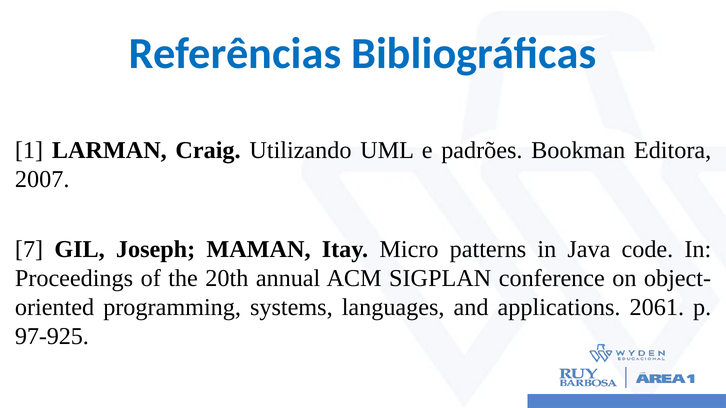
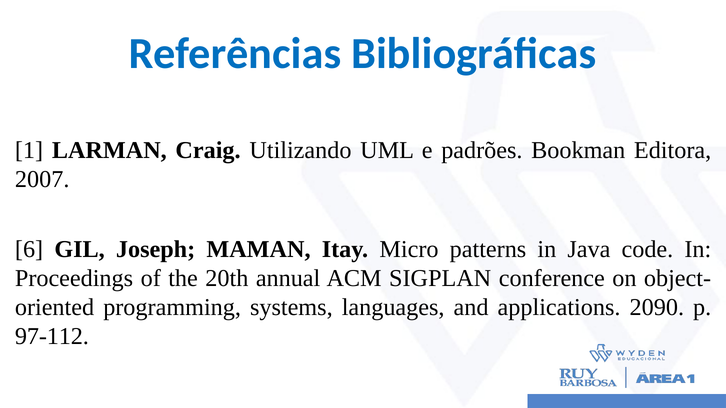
7: 7 -> 6
2061: 2061 -> 2090
97-925: 97-925 -> 97-112
